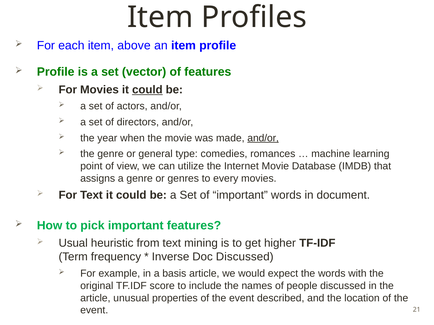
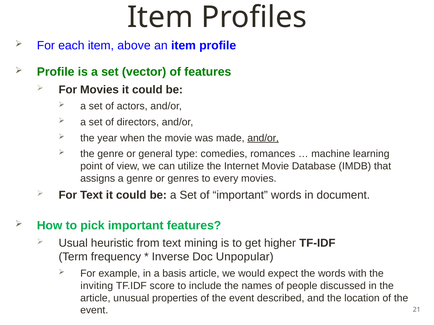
could at (147, 90) underline: present -> none
Doc Discussed: Discussed -> Unpopular
original: original -> inviting
